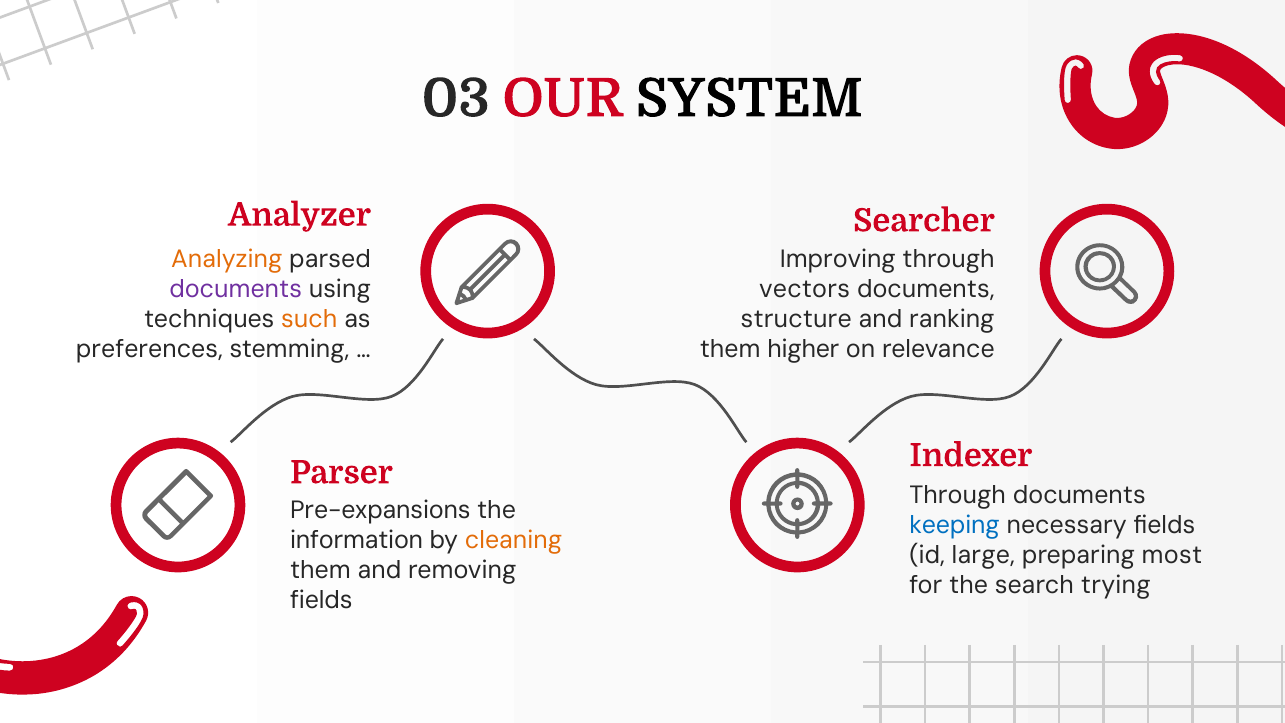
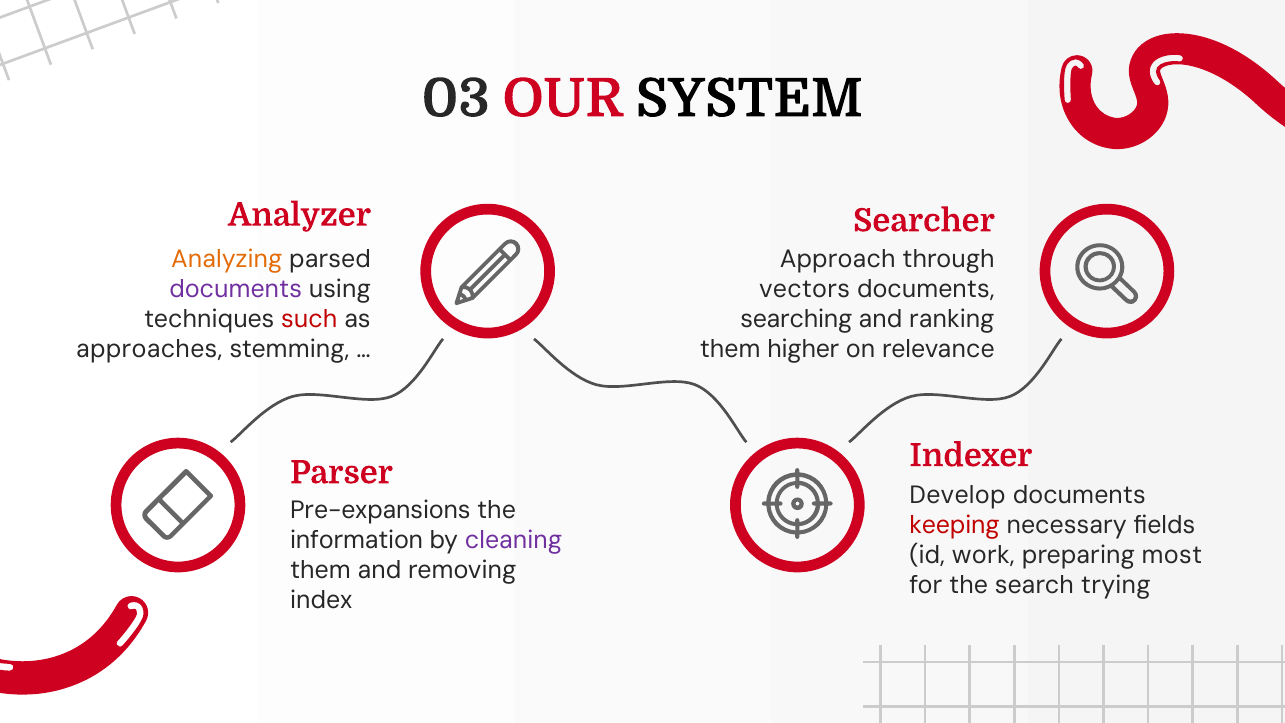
Improving: Improving -> Approach
such colour: orange -> red
structure: structure -> searching
preferences: preferences -> approaches
Through at (958, 495): Through -> Develop
keeping colour: blue -> red
cleaning colour: orange -> purple
large: large -> work
fields at (321, 600): fields -> index
